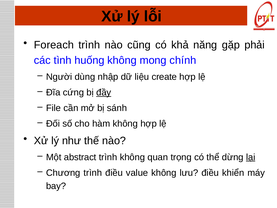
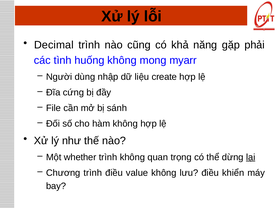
Foreach: Foreach -> Decimal
chính: chính -> myarr
đầy underline: present -> none
abstract: abstract -> whether
